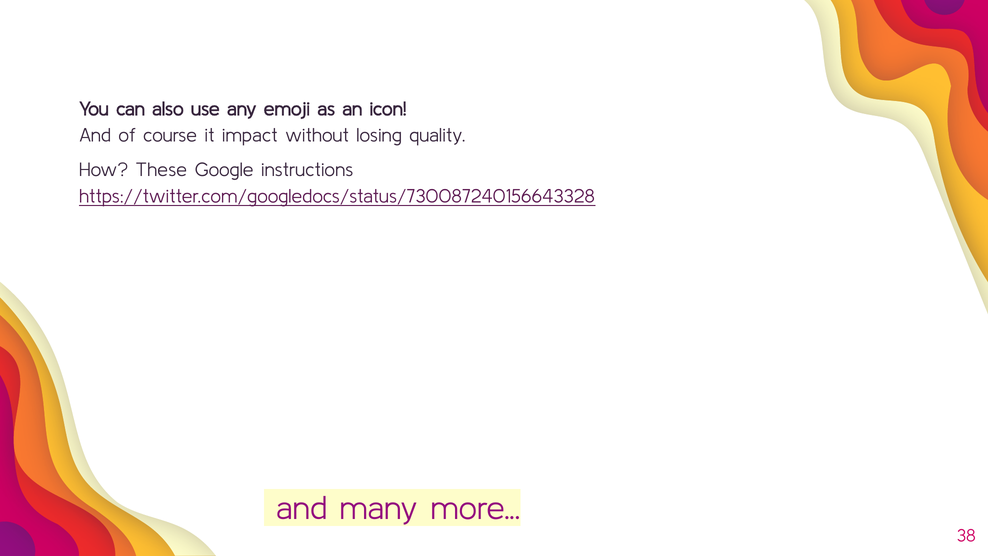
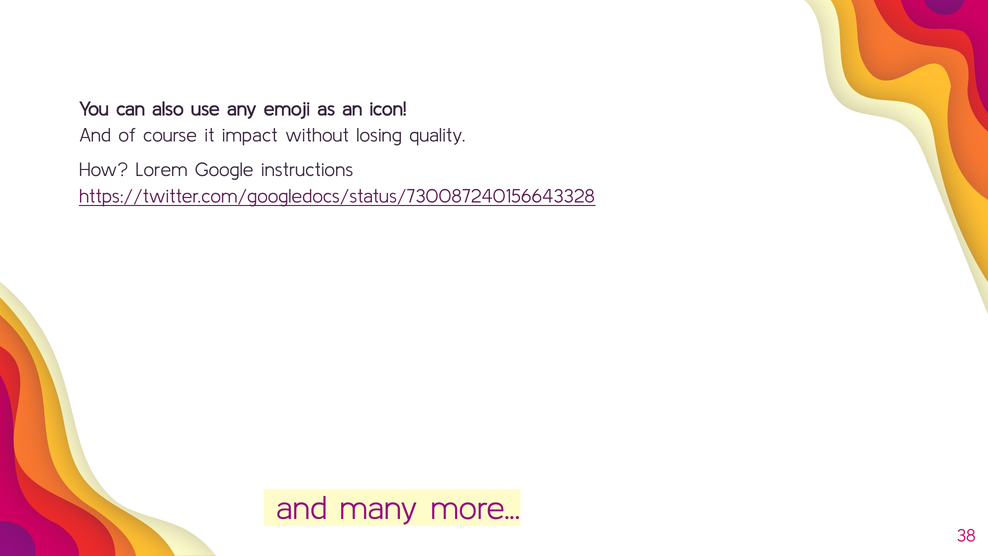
These: These -> Lorem
